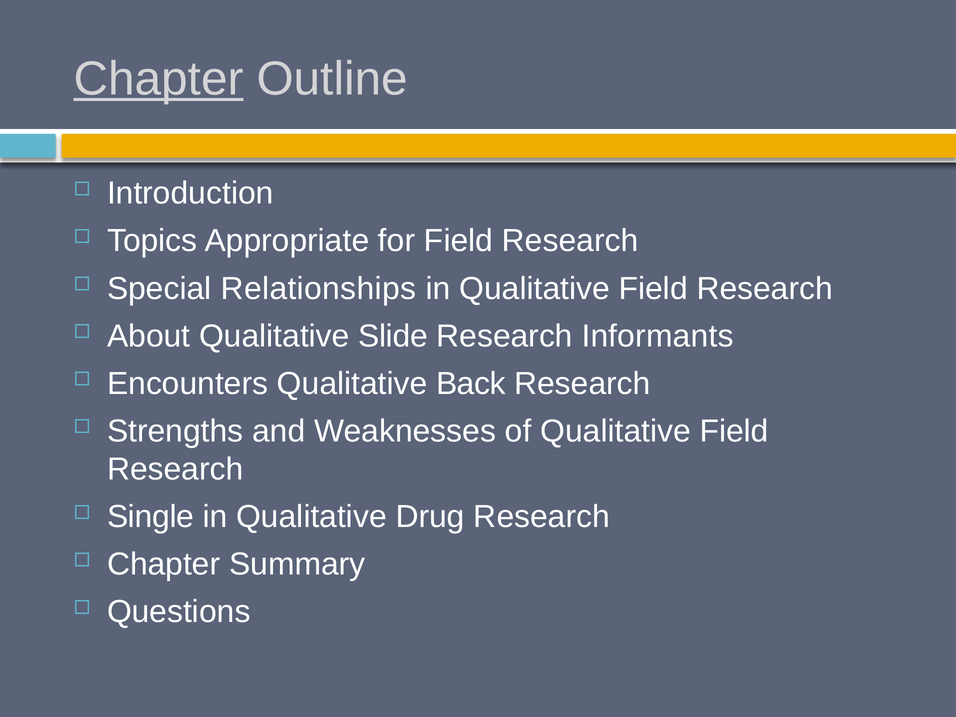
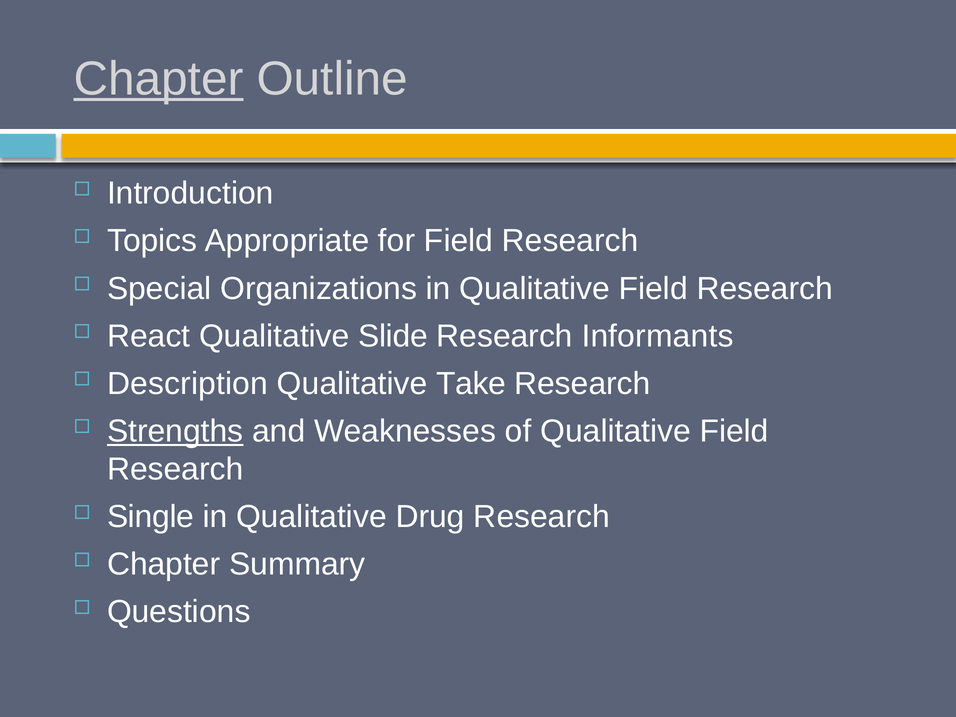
Relationships: Relationships -> Organizations
About: About -> React
Encounters: Encounters -> Description
Back: Back -> Take
Strengths underline: none -> present
